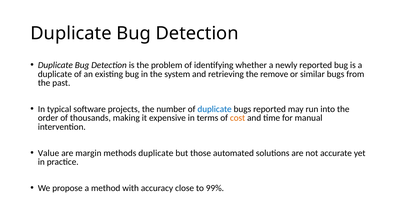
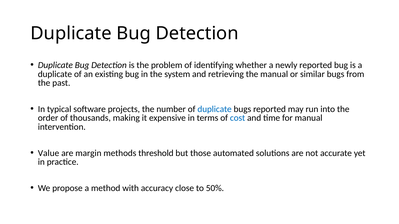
the remove: remove -> manual
cost colour: orange -> blue
methods duplicate: duplicate -> threshold
99%: 99% -> 50%
